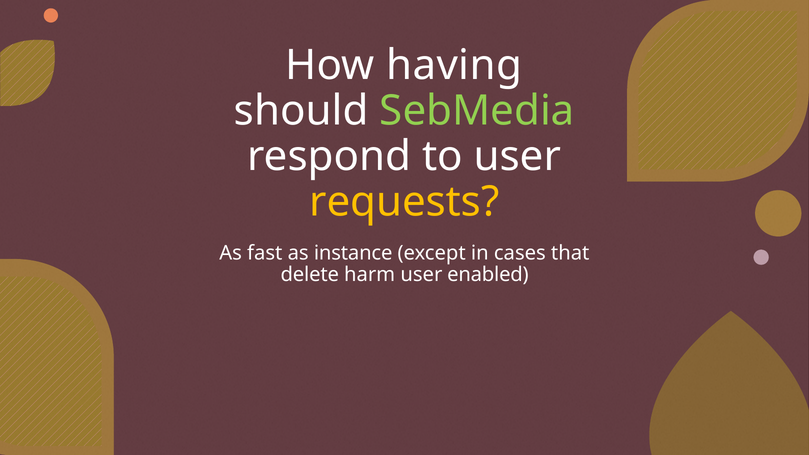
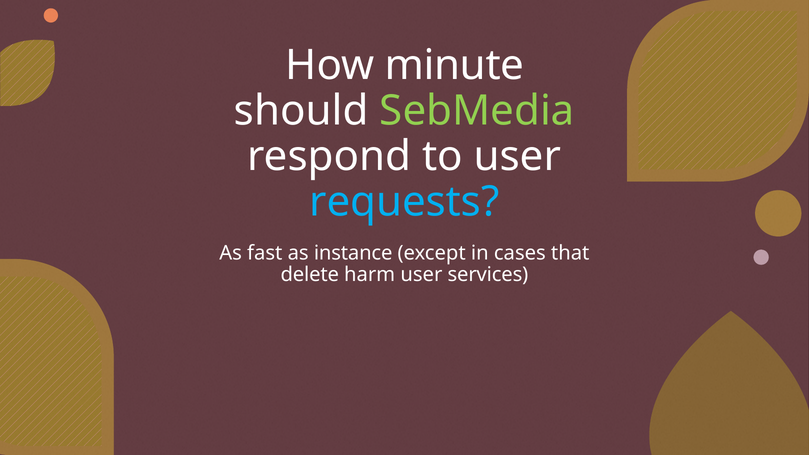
having: having -> minute
requests colour: yellow -> light blue
enabled: enabled -> services
